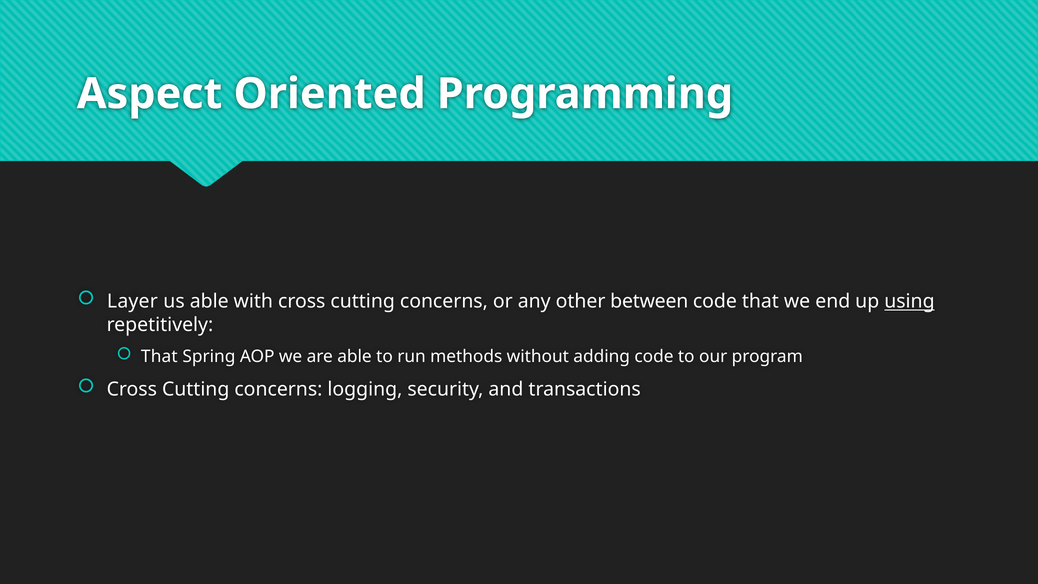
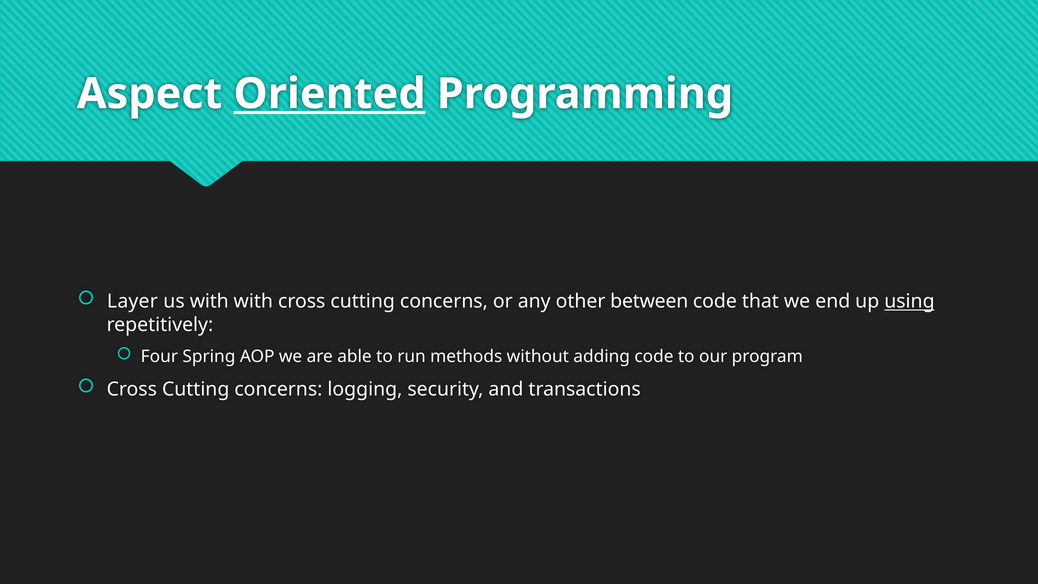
Oriented underline: none -> present
us able: able -> with
That at (159, 357): That -> Four
